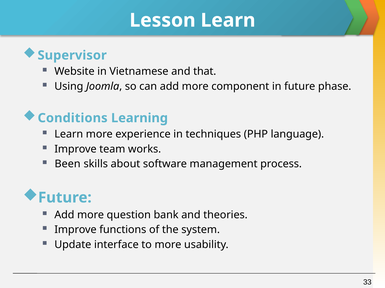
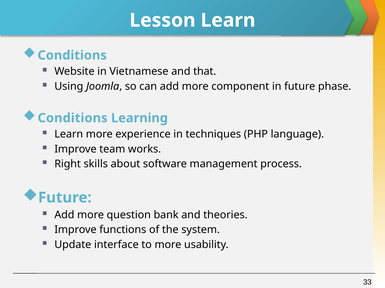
Supervisor at (72, 55): Supervisor -> Conditions
Been: Been -> Right
